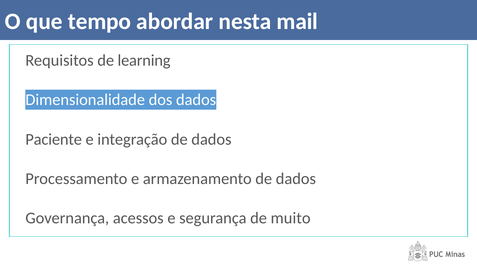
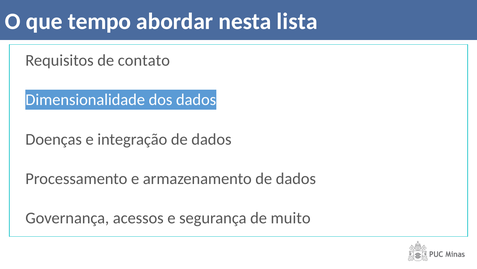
mail: mail -> lista
learning: learning -> contato
Paciente: Paciente -> Doenças
